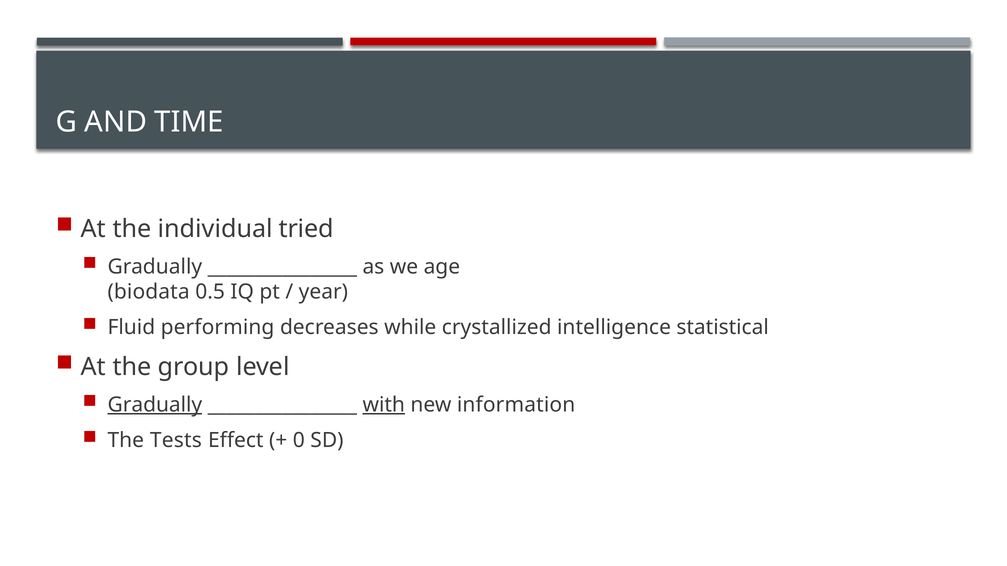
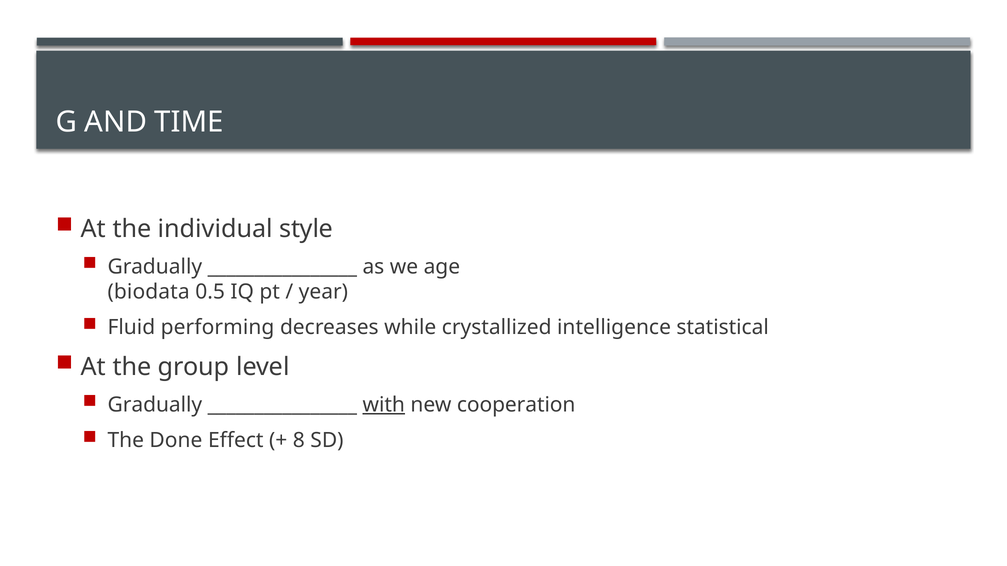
tried: tried -> style
Gradually at (155, 405) underline: present -> none
information: information -> cooperation
Tests: Tests -> Done
0: 0 -> 8
